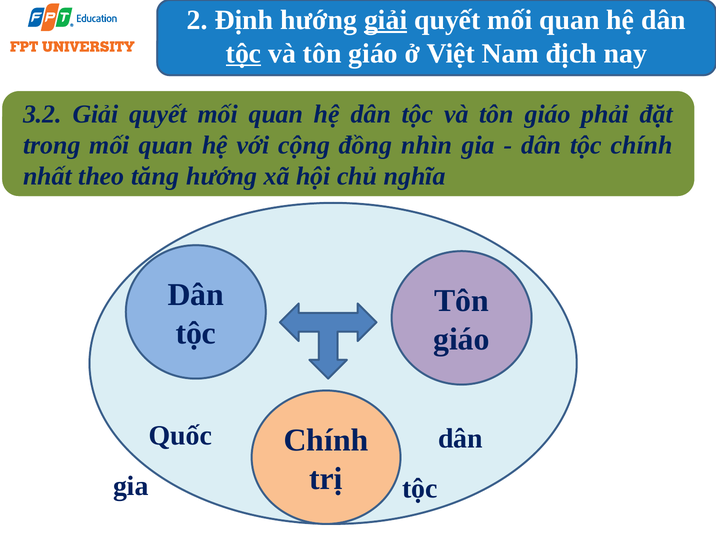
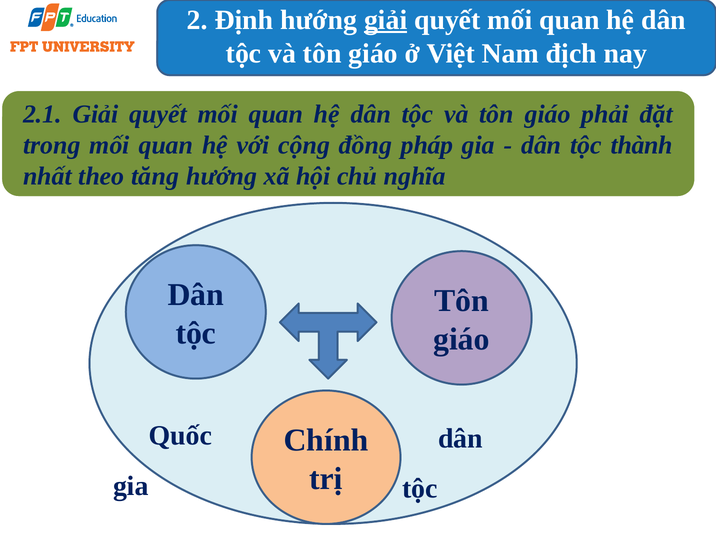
tộc at (244, 53) underline: present -> none
3.2: 3.2 -> 2.1
nhìn: nhìn -> pháp
tộc chính: chính -> thành
